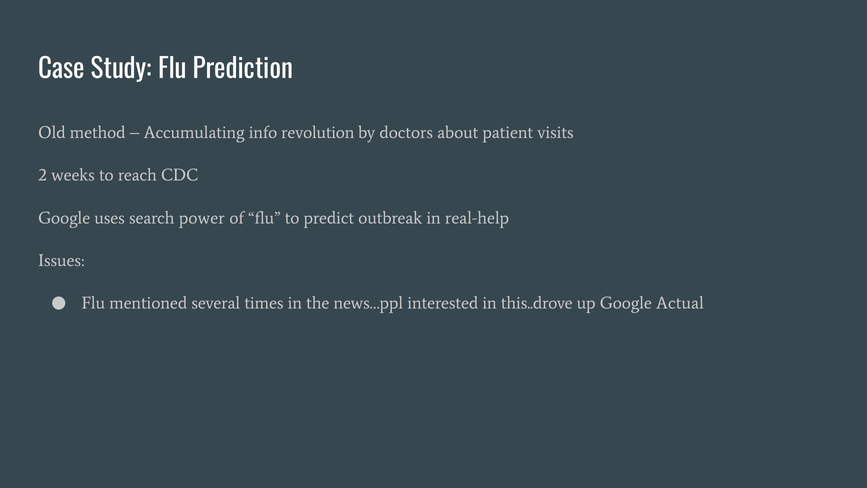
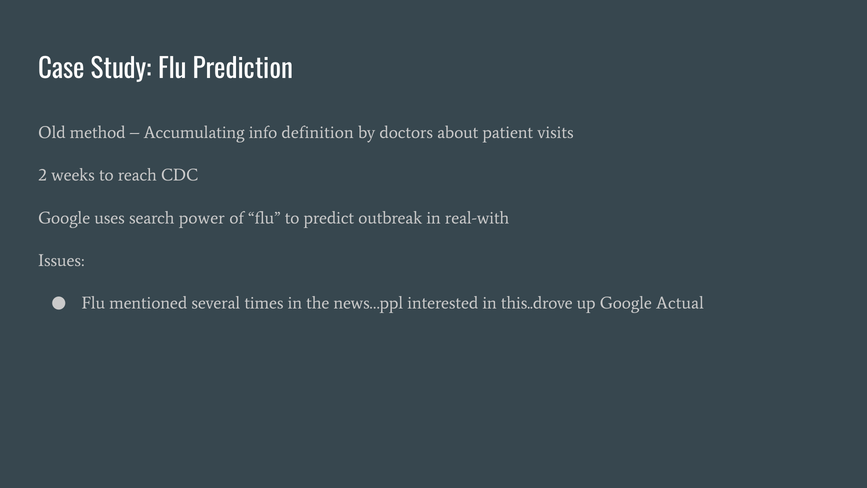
revolution: revolution -> definition
real-help: real-help -> real-with
